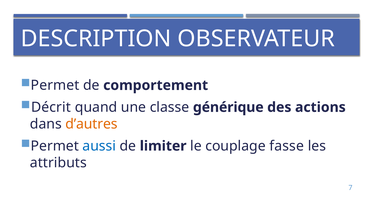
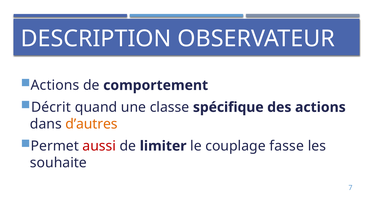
Permet at (55, 85): Permet -> Actions
générique: générique -> spécifique
aussi colour: blue -> red
attributs: attributs -> souhaite
